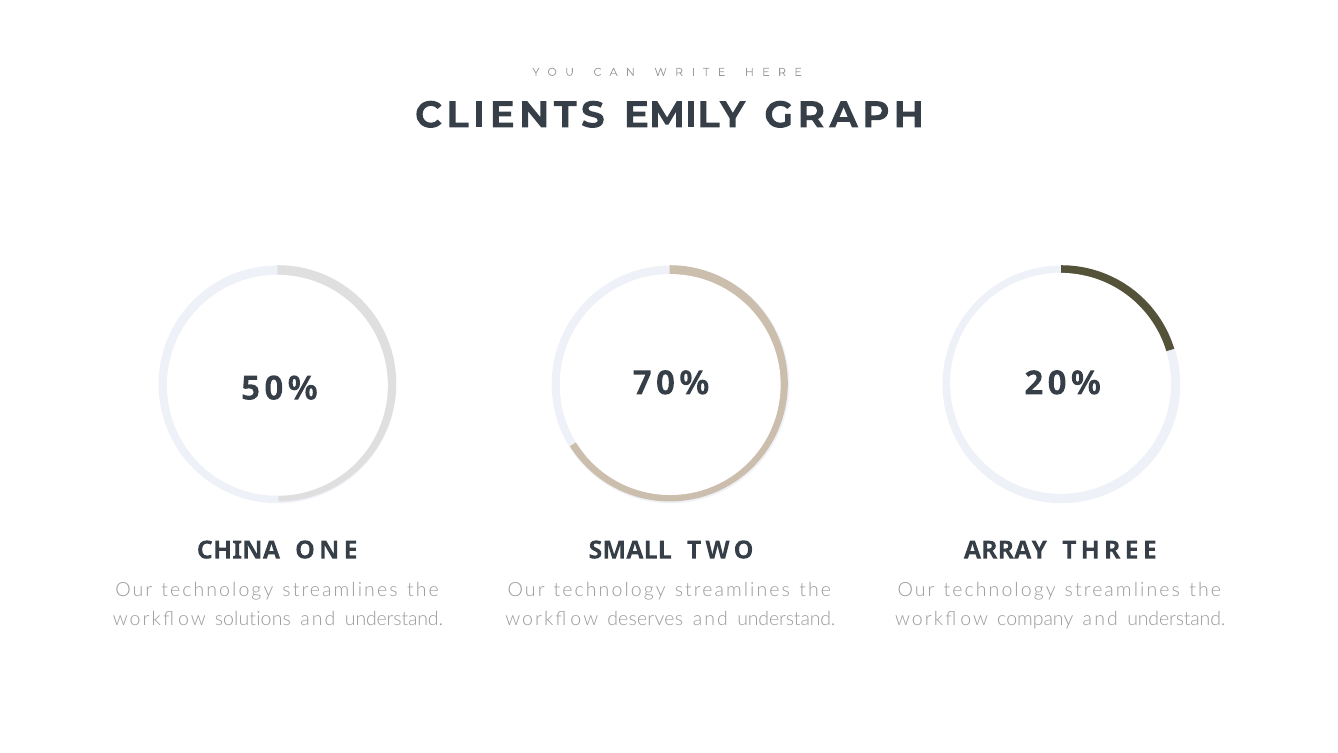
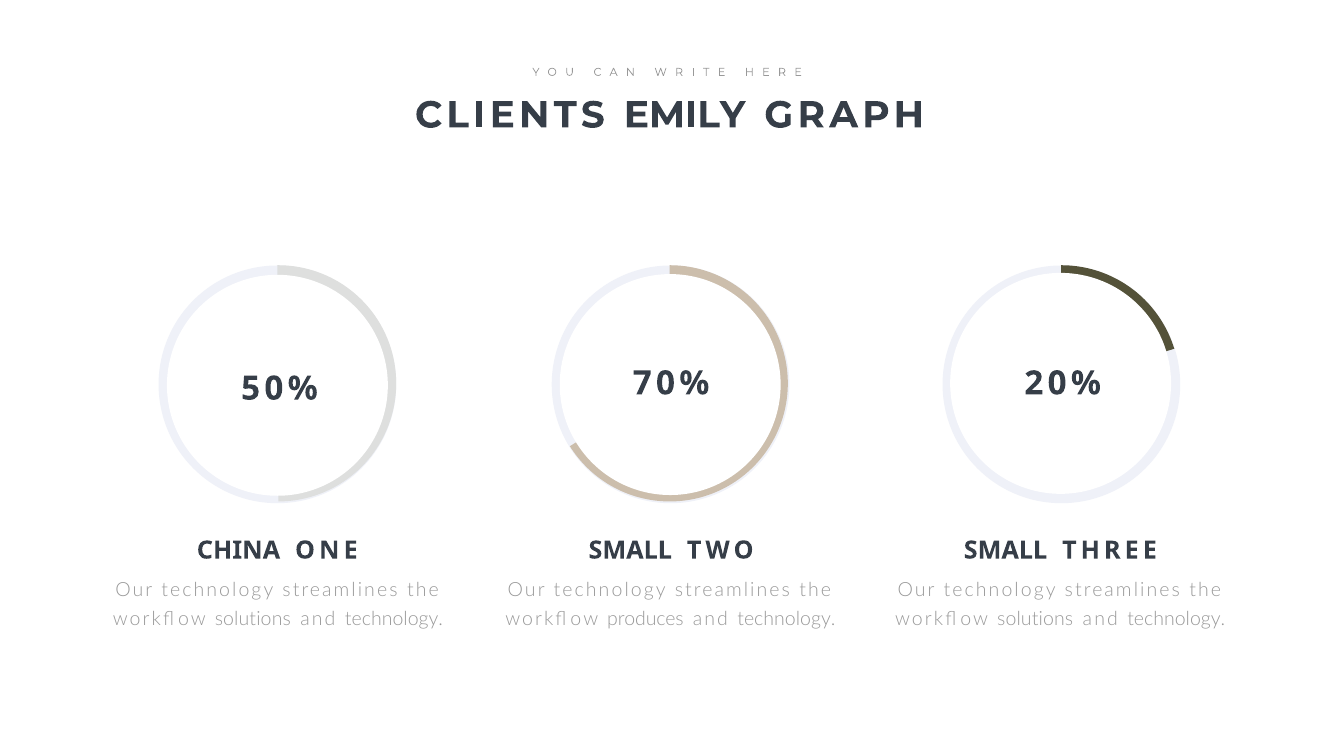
TWO ARRAY: ARRAY -> SMALL
understand at (394, 619): understand -> technology
deserves: deserves -> produces
understand at (786, 619): understand -> technology
company at (1035, 619): company -> solutions
understand at (1176, 619): understand -> technology
